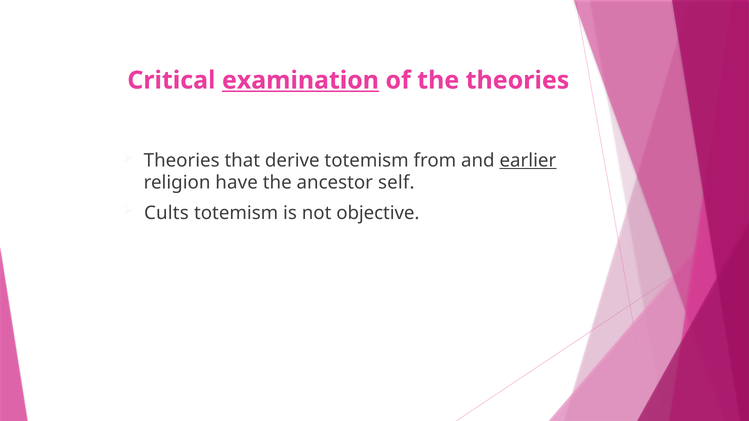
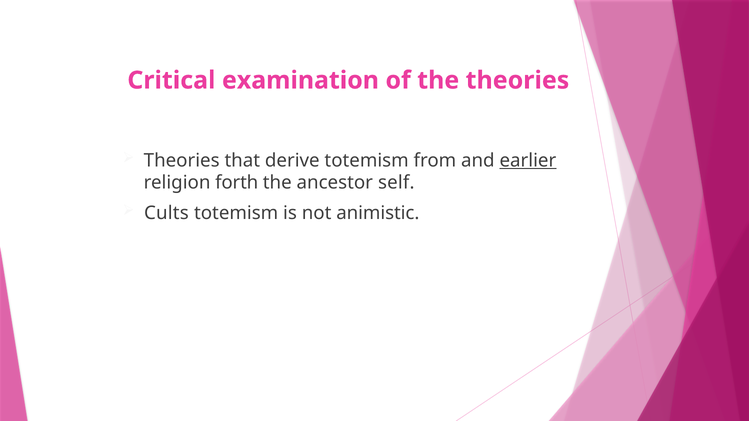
examination underline: present -> none
have: have -> forth
objective: objective -> animistic
